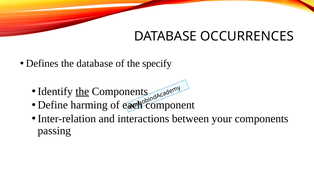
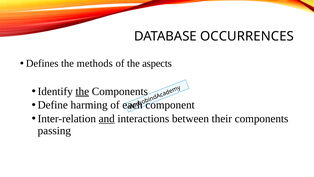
the database: database -> methods
specify: specify -> aspects
and underline: none -> present
your: your -> their
